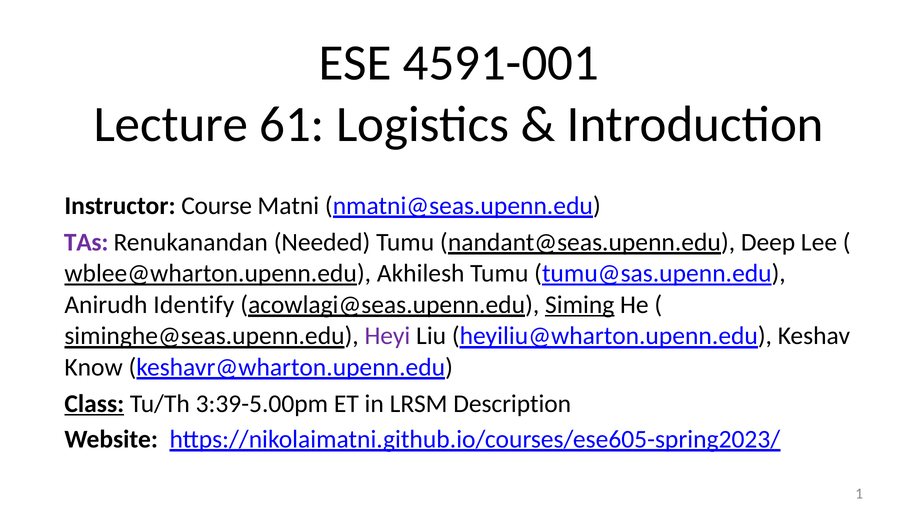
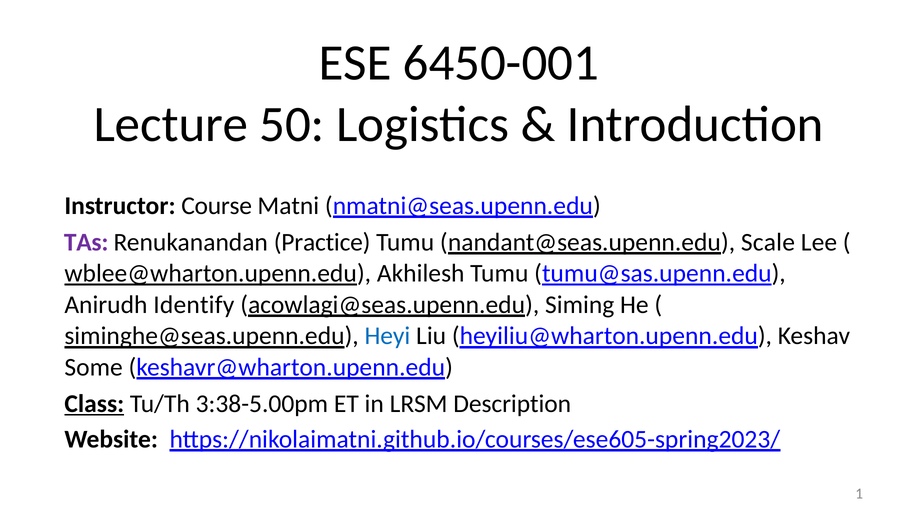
4591-001: 4591-001 -> 6450-001
61: 61 -> 50
Needed: Needed -> Practice
Deep: Deep -> Scale
Siming underline: present -> none
Heyi colour: purple -> blue
Know: Know -> Some
3:39-5.00pm: 3:39-5.00pm -> 3:38-5.00pm
